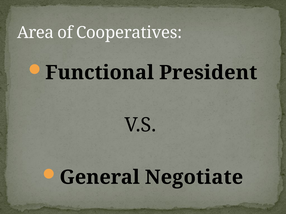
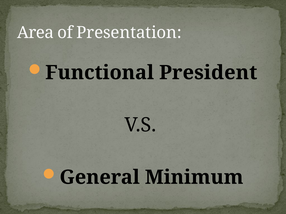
Cooperatives: Cooperatives -> Presentation
Negotiate: Negotiate -> Minimum
